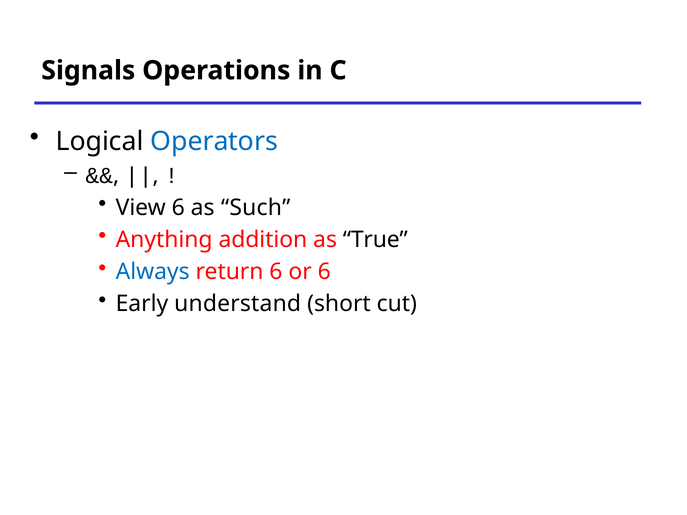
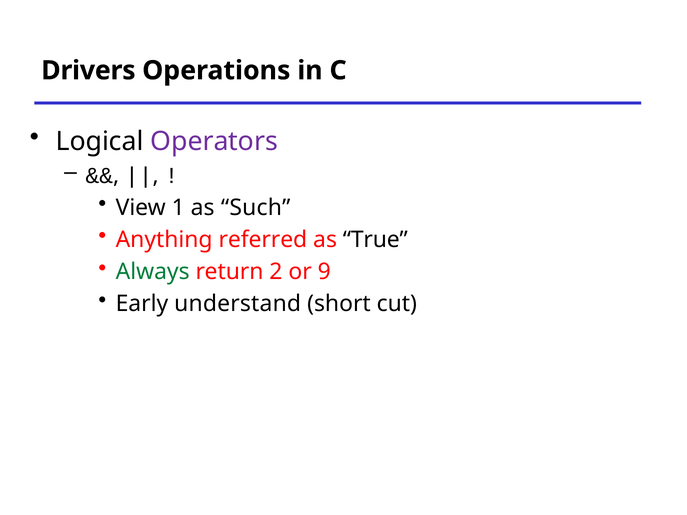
Signals: Signals -> Drivers
Operators colour: blue -> purple
View 6: 6 -> 1
addition: addition -> referred
Always colour: blue -> green
return 6: 6 -> 2
or 6: 6 -> 9
